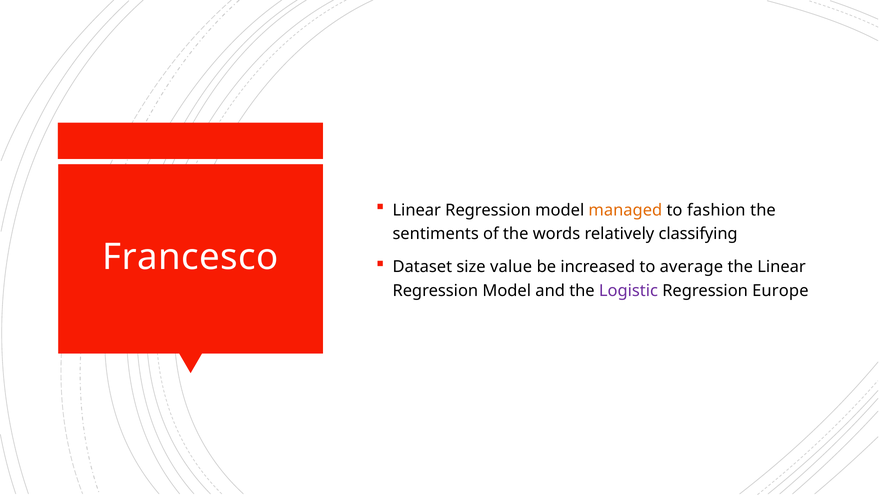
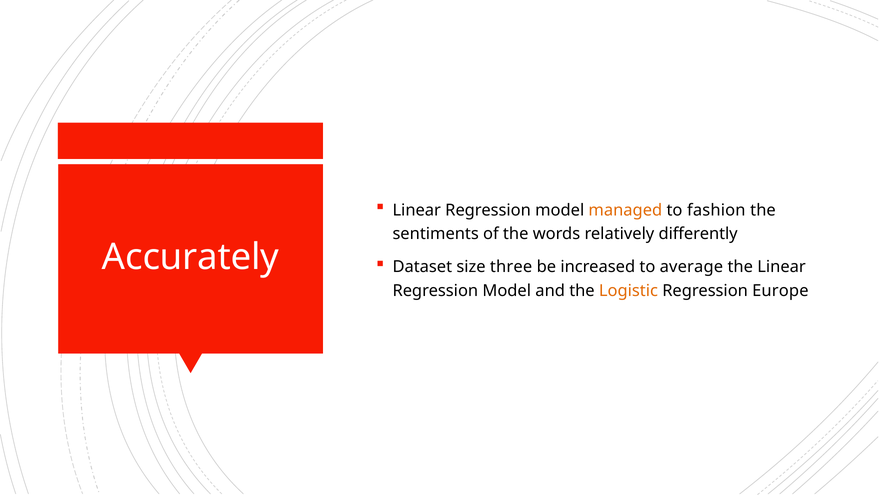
classifying: classifying -> differently
Francesco: Francesco -> Accurately
value: value -> three
Logistic colour: purple -> orange
